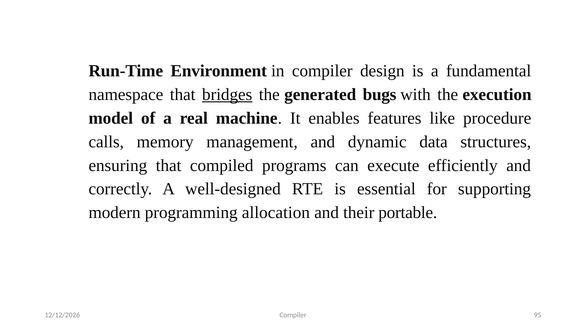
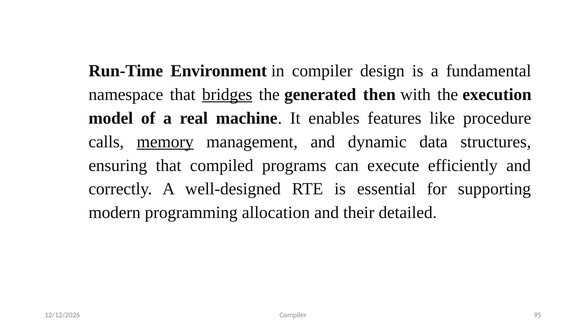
bugs: bugs -> then
memory underline: none -> present
portable: portable -> detailed
